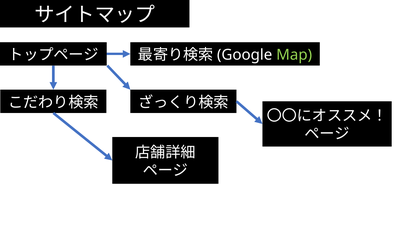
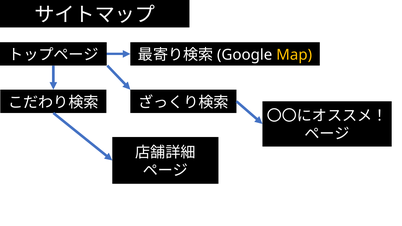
Map colour: light green -> yellow
